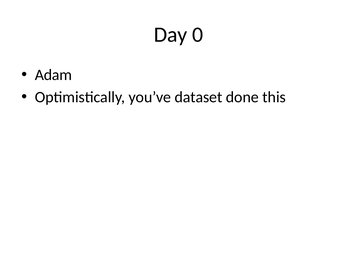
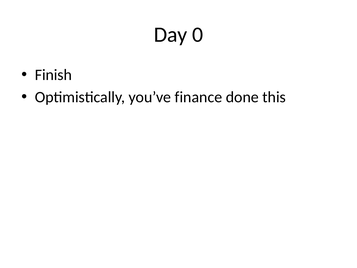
Adam: Adam -> Finish
dataset: dataset -> finance
